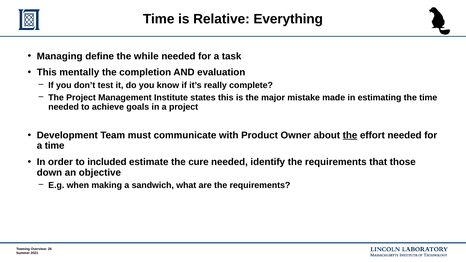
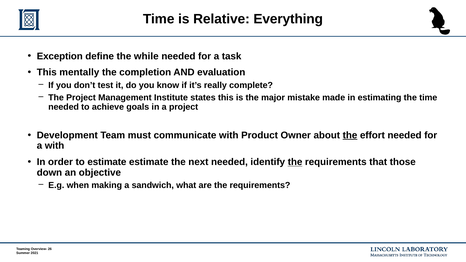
Managing: Managing -> Exception
a time: time -> with
to included: included -> estimate
cure: cure -> next
the at (295, 162) underline: none -> present
